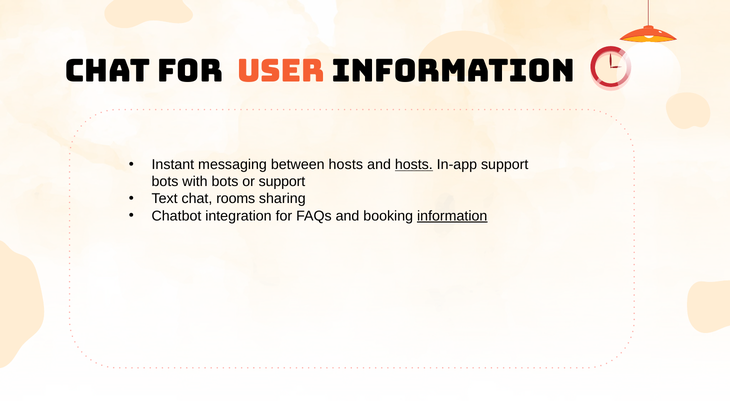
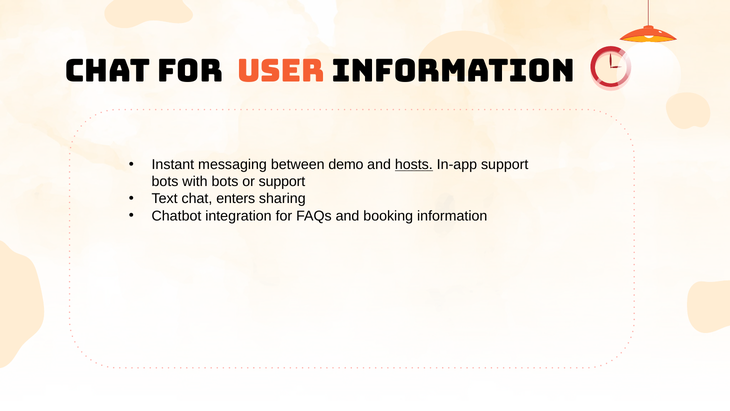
between hosts: hosts -> demo
rooms: rooms -> enters
information at (452, 216) underline: present -> none
